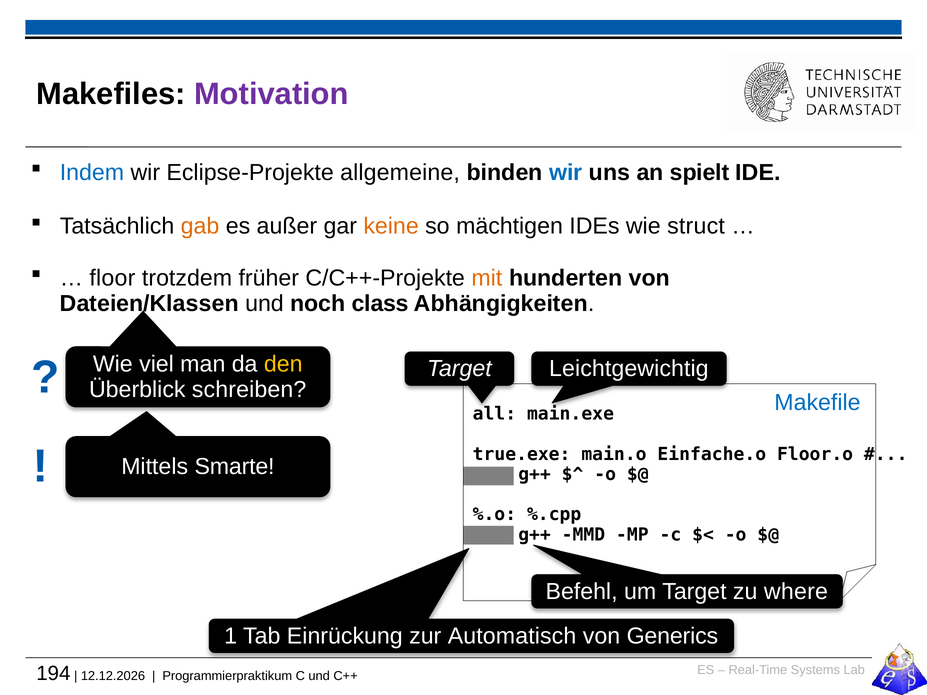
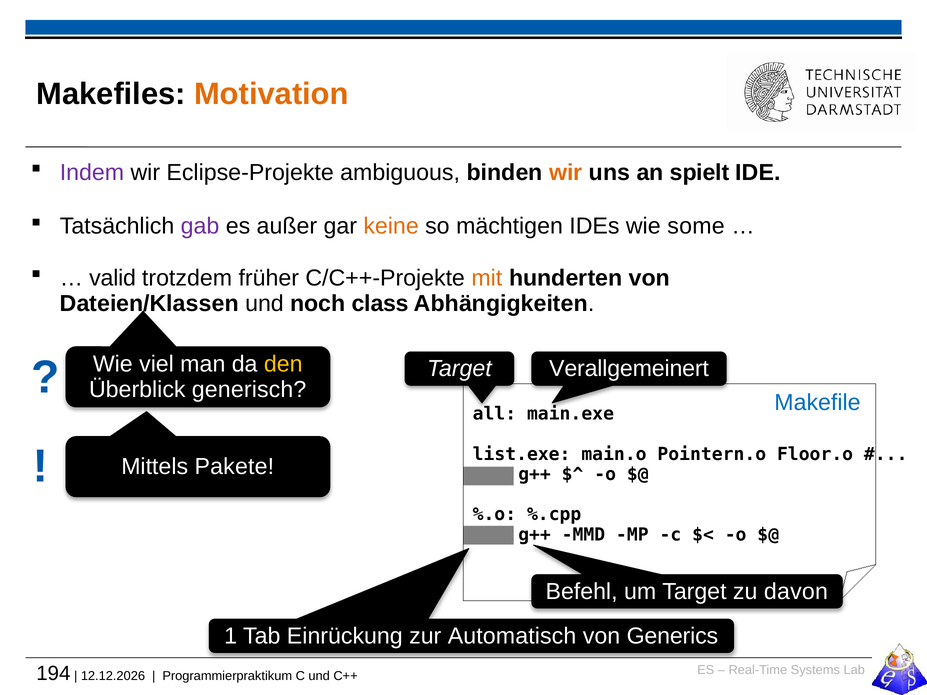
Motivation colour: purple -> orange
Indem colour: blue -> purple
allgemeine: allgemeine -> ambiguous
wir at (566, 173) colour: blue -> orange
gab colour: orange -> purple
struct: struct -> some
floor: floor -> valid
Leichtgewichtig: Leichtgewichtig -> Verallgemeinert
schreiben: schreiben -> generisch
true.exe: true.exe -> list.exe
Einfache.o: Einfache.o -> Pointern.o
Smarte: Smarte -> Pakete
where: where -> davon
